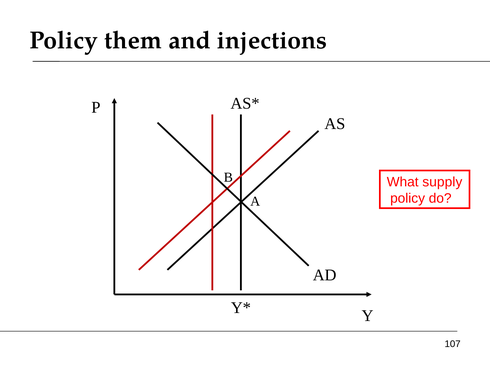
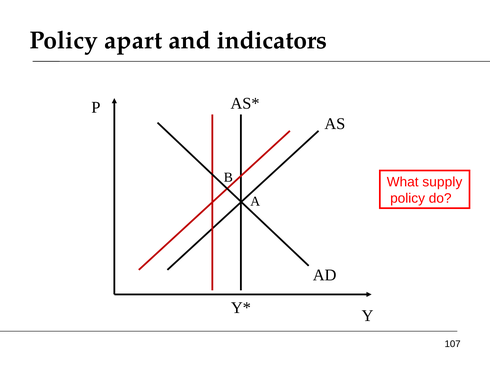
them: them -> apart
injections: injections -> indicators
